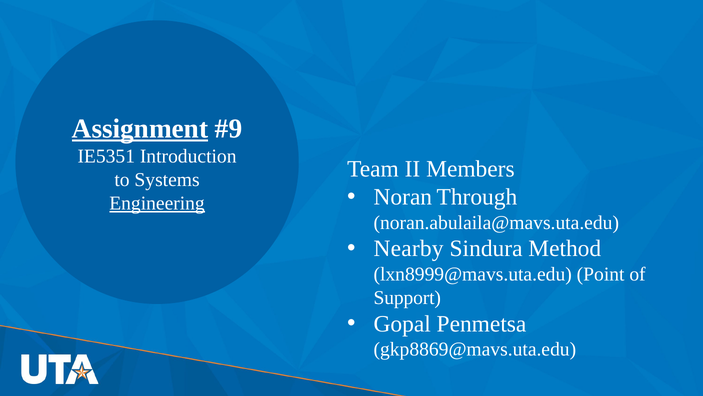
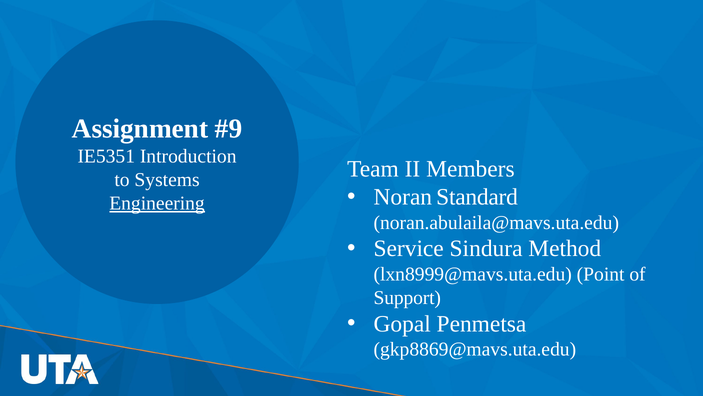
Assignment underline: present -> none
Through: Through -> Standard
Nearby: Nearby -> Service
